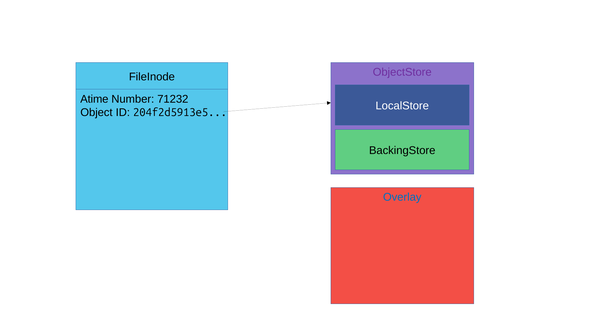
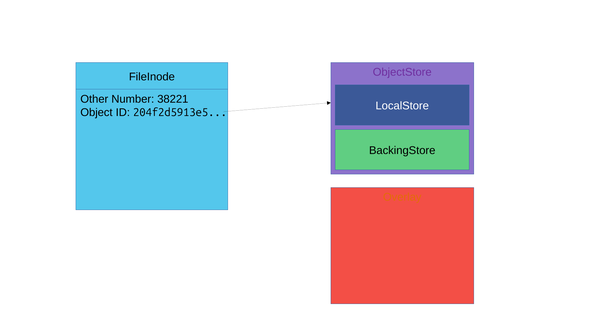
Atime: Atime -> Other
71232: 71232 -> 38221
Overlay colour: blue -> orange
